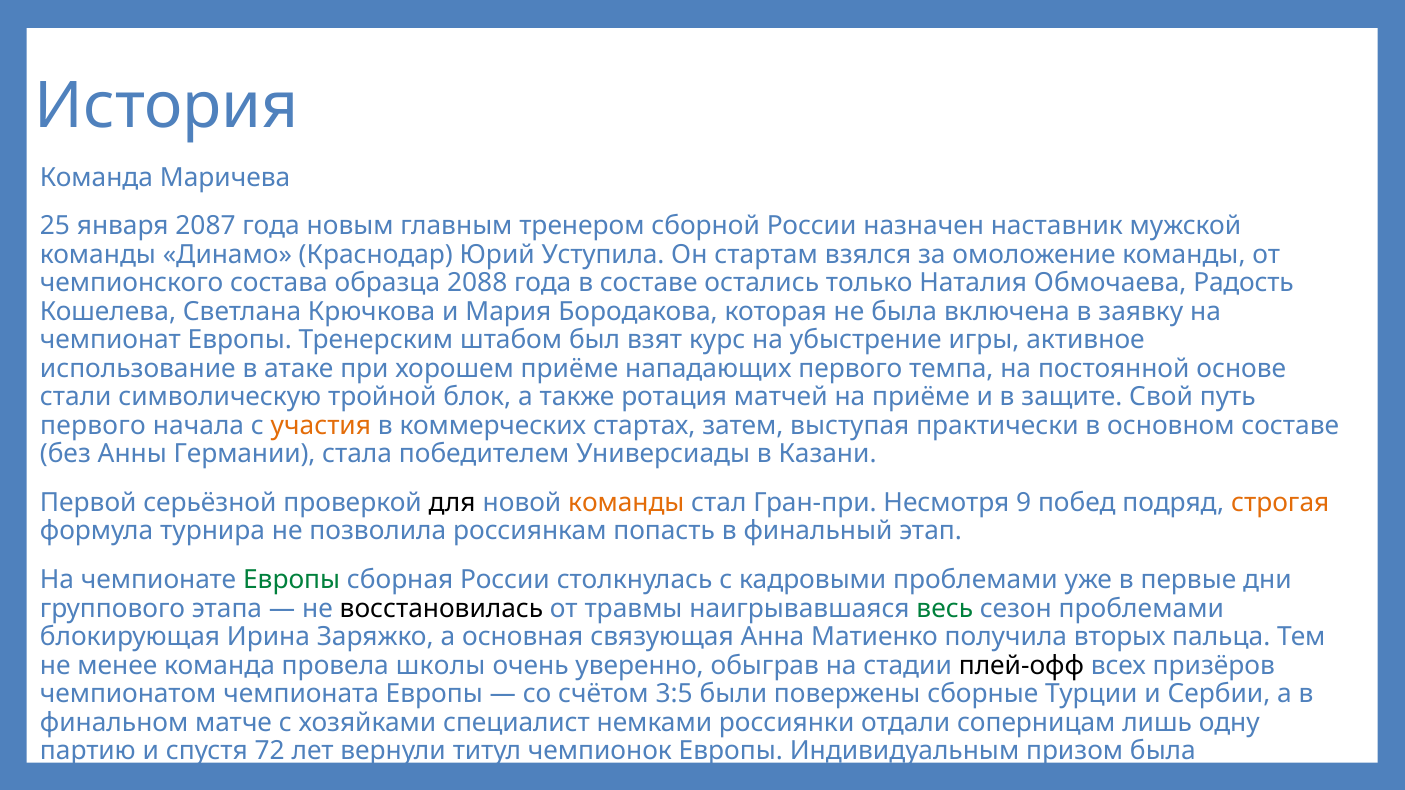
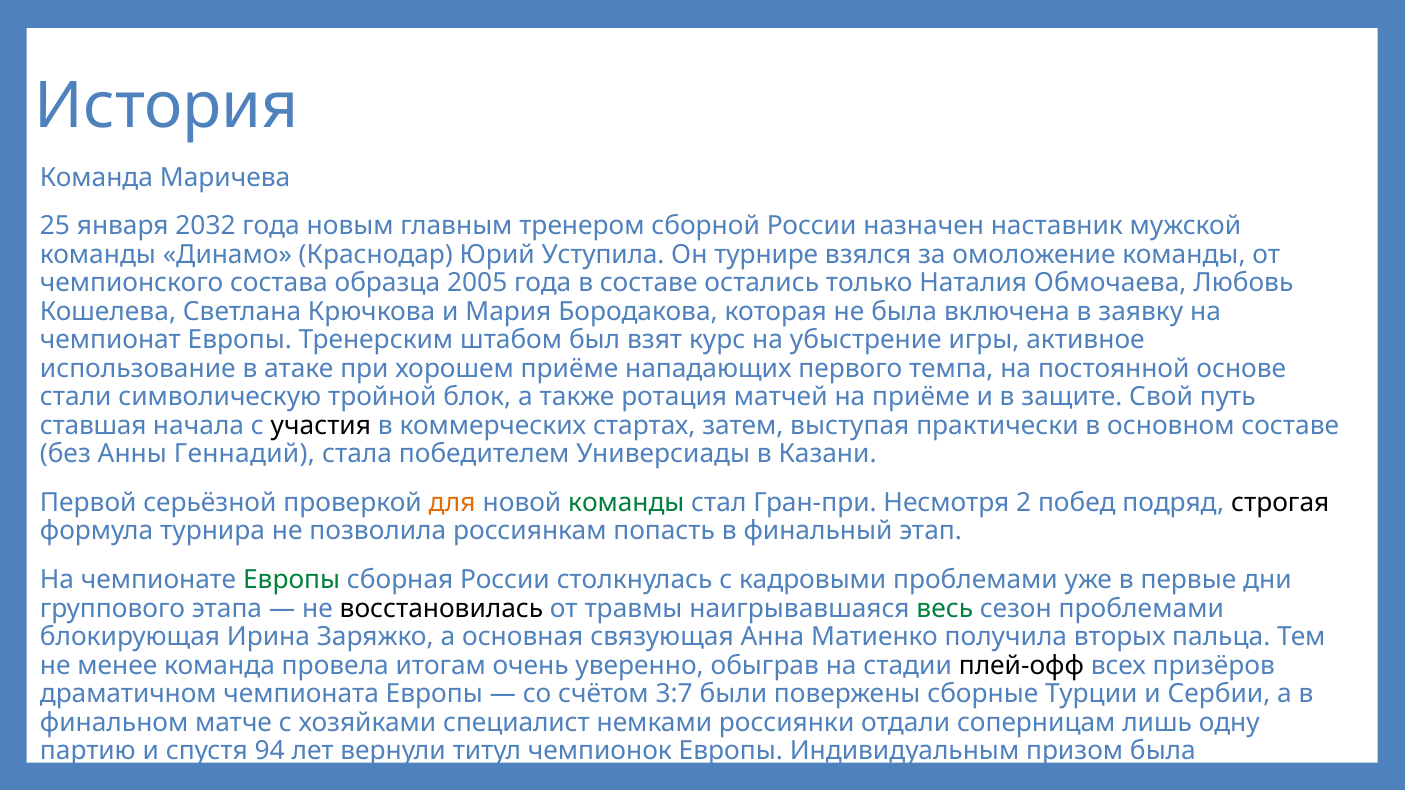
2087: 2087 -> 2032
стартам: стартам -> турнире
2088: 2088 -> 2005
Радость: Радость -> Любовь
первого at (93, 426): первого -> ставшая
участия colour: orange -> black
Германии: Германии -> Геннадий
для colour: black -> orange
команды at (626, 503) colour: orange -> green
9: 9 -> 2
строгая colour: orange -> black
школы: школы -> итогам
чемпионатом: чемпионатом -> драматичном
3:5: 3:5 -> 3:7
72: 72 -> 94
